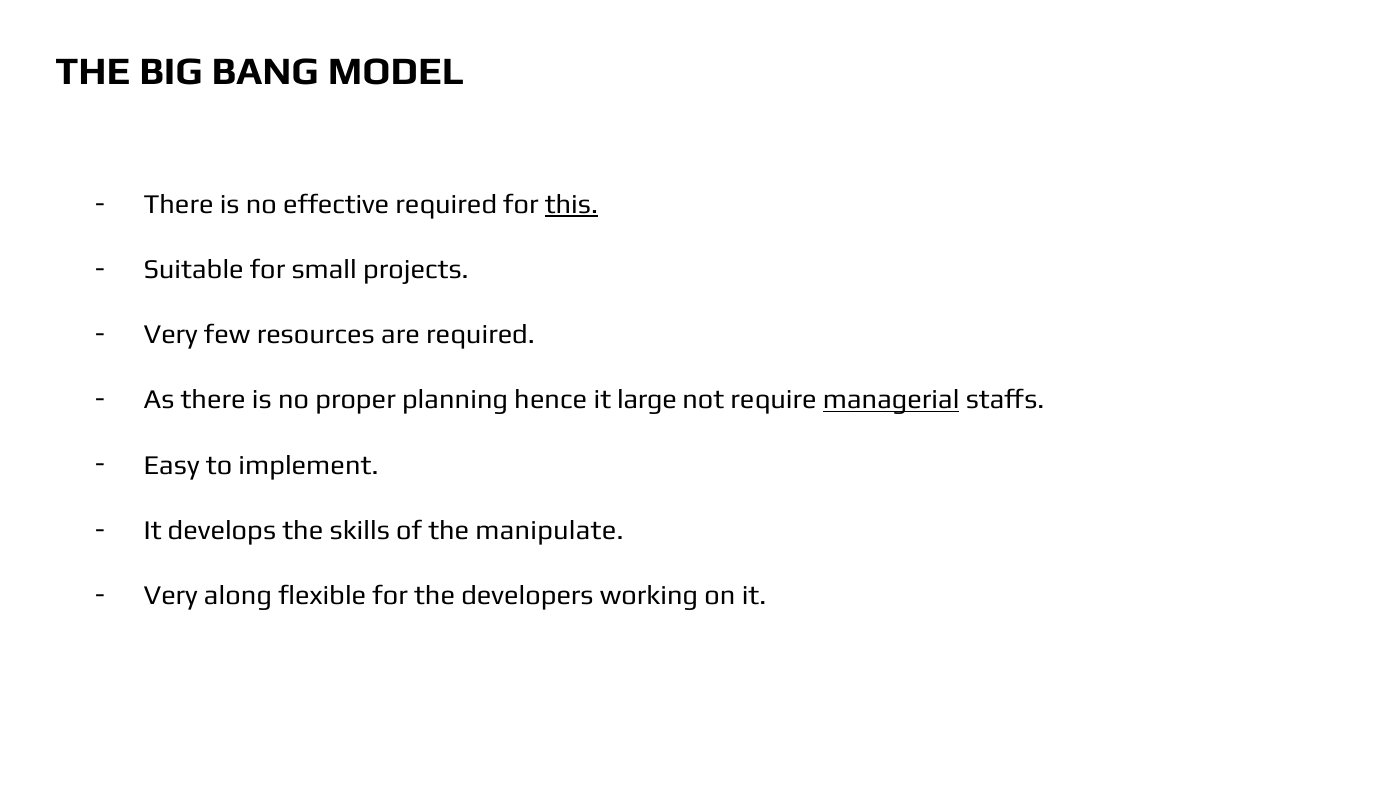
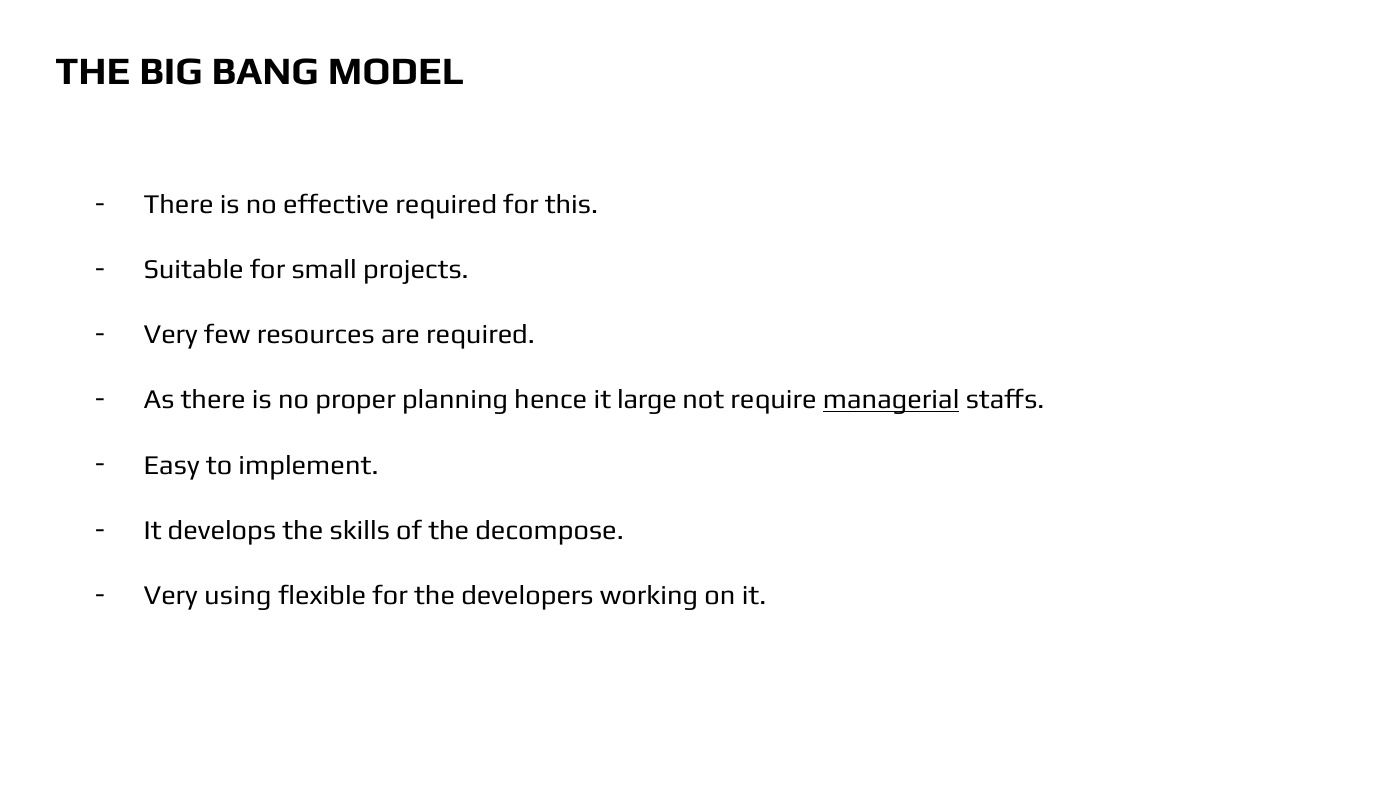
this underline: present -> none
manipulate: manipulate -> decompose
along: along -> using
